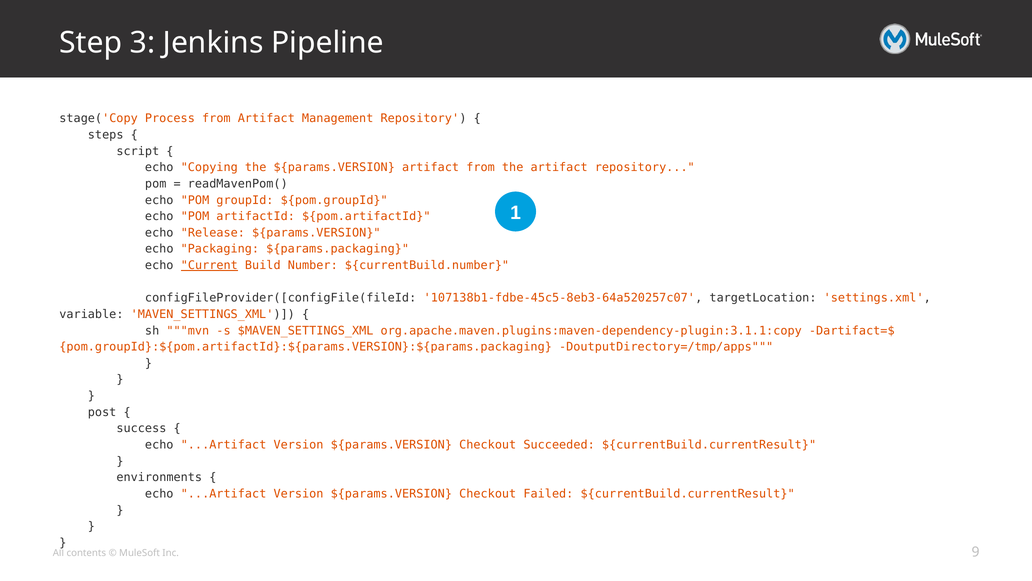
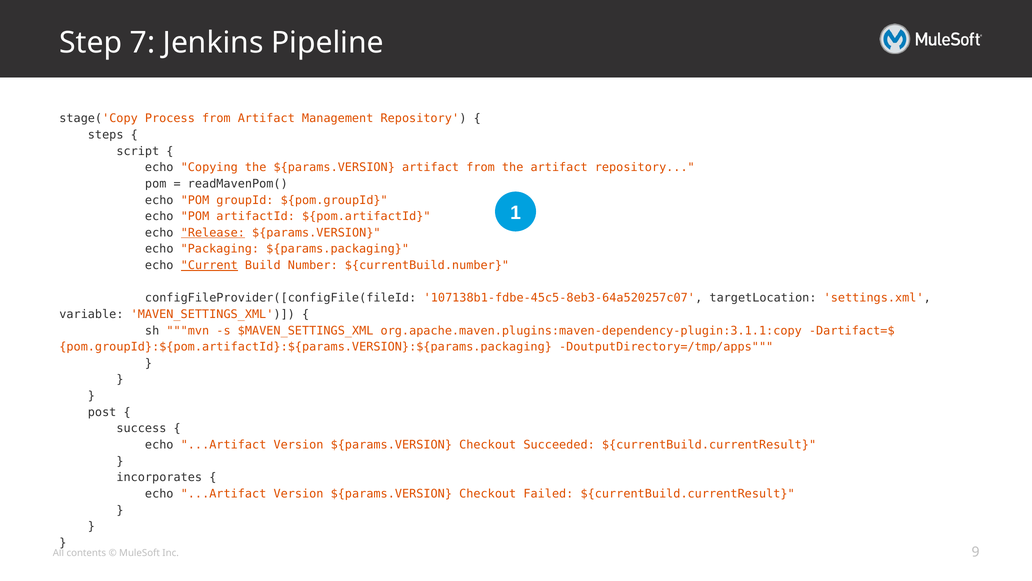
3: 3 -> 7
Release underline: none -> present
environments: environments -> incorporates
